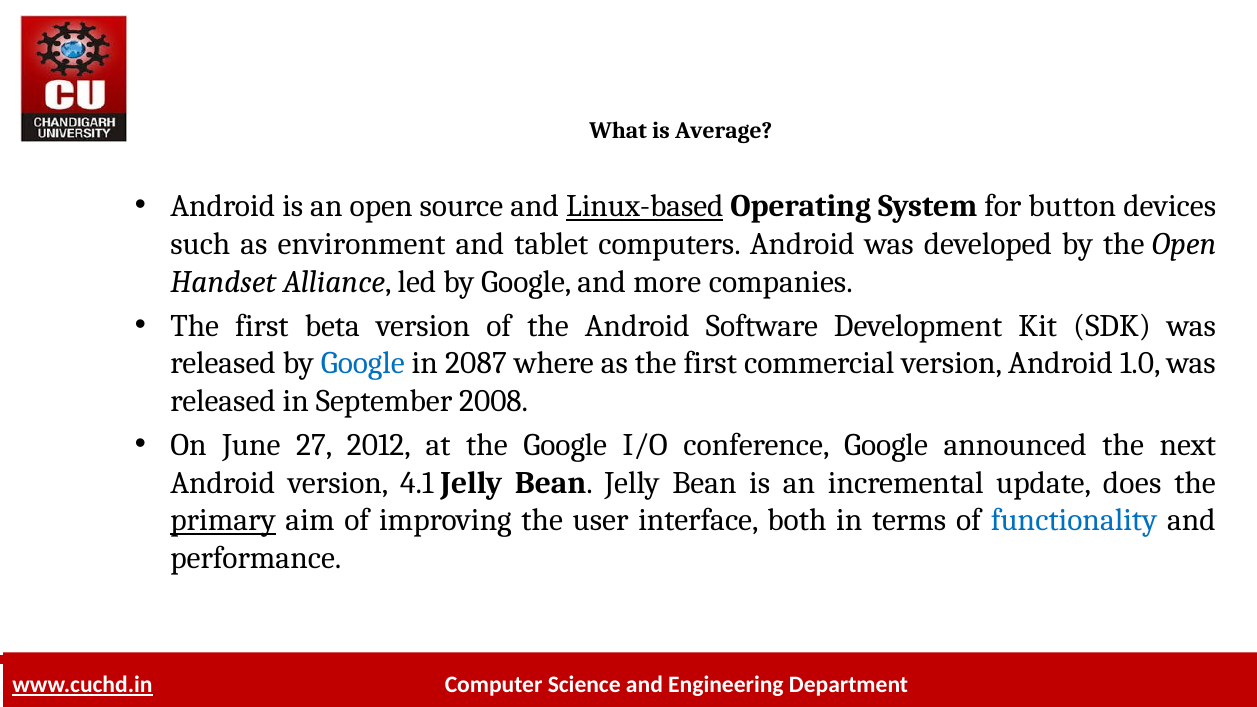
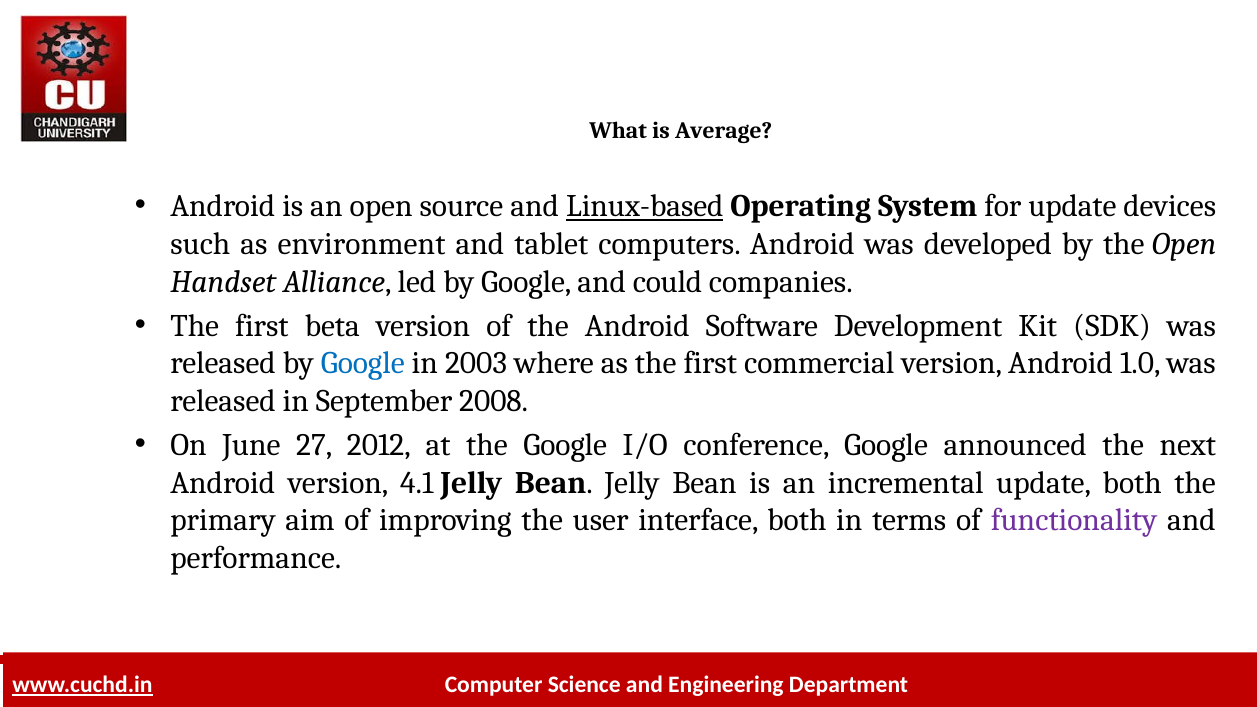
for button: button -> update
more: more -> could
2087: 2087 -> 2003
update does: does -> both
primary underline: present -> none
functionality colour: blue -> purple
